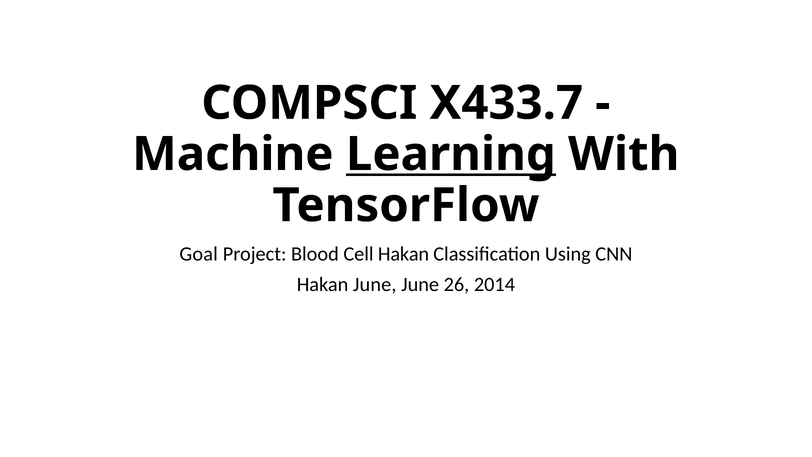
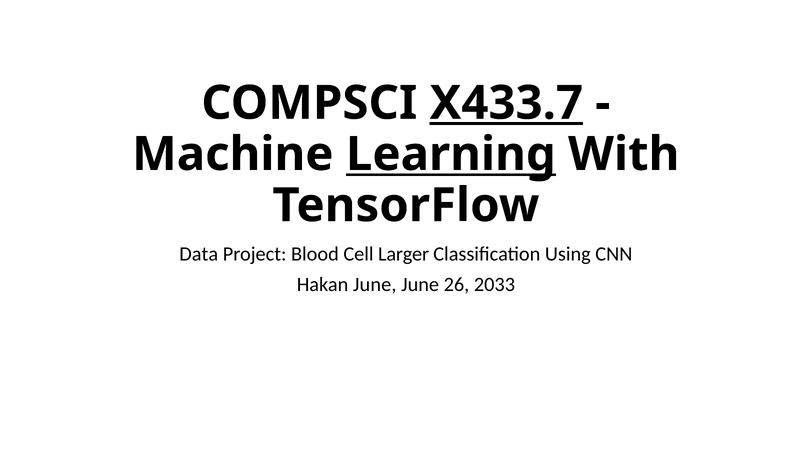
X433.7 underline: none -> present
Goal: Goal -> Data
Cell Hakan: Hakan -> Larger
2014: 2014 -> 2033
